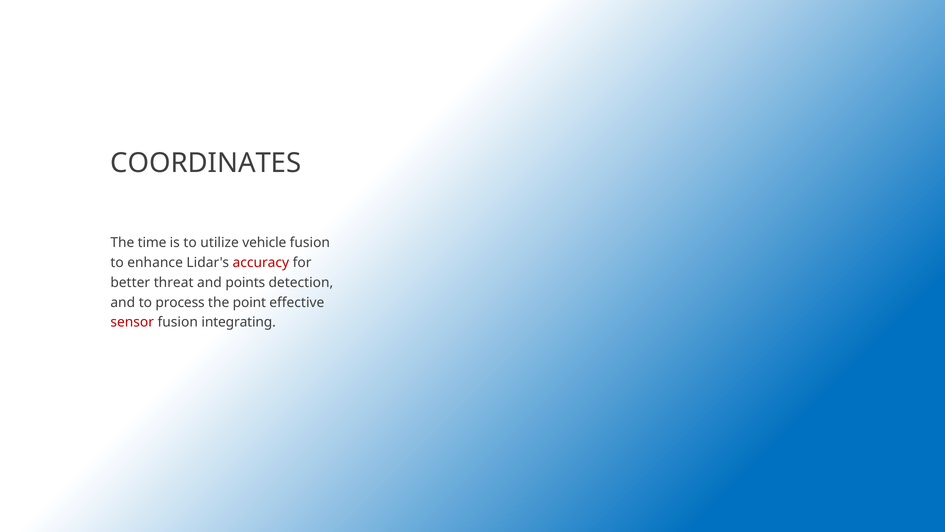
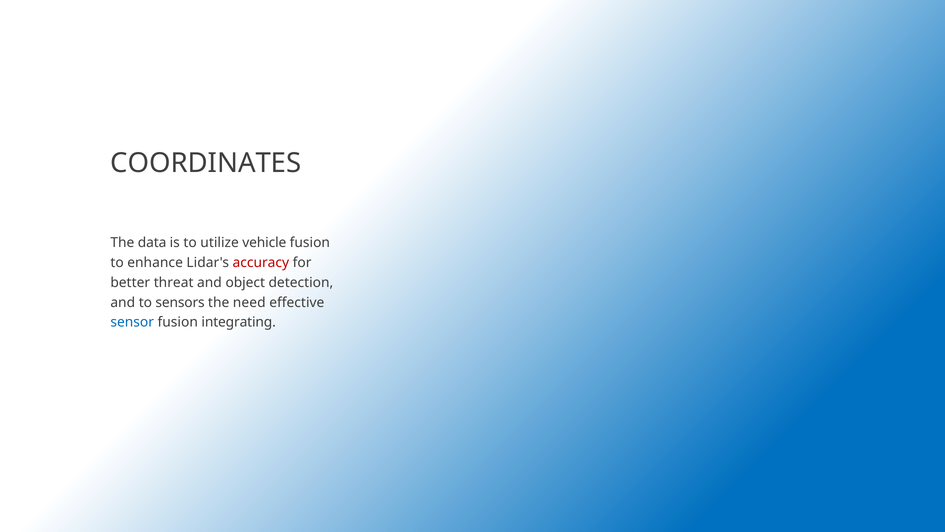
time: time -> data
points: points -> object
process: process -> sensors
point: point -> need
sensor colour: red -> blue
